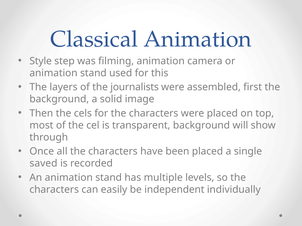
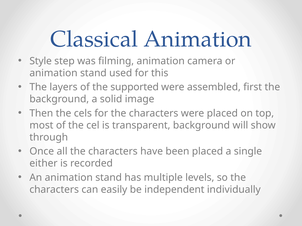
journalists: journalists -> supported
saved: saved -> either
